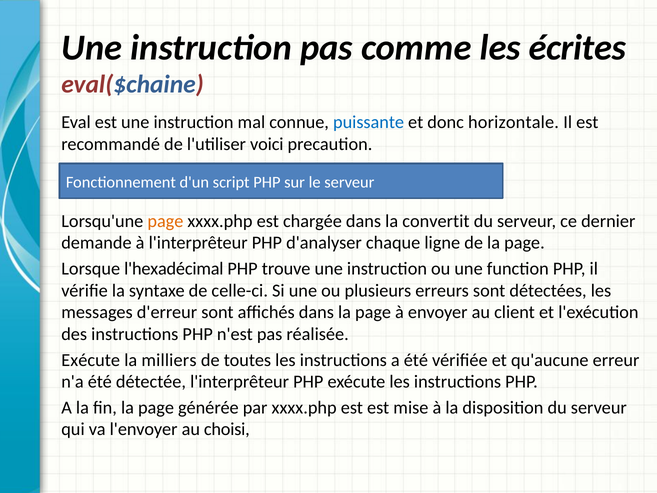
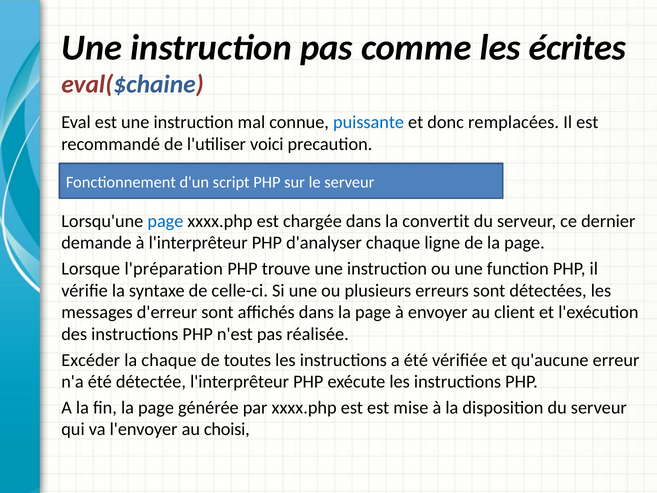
horizontale: horizontale -> remplacées
page at (165, 221) colour: orange -> blue
l'hexadécimal: l'hexadécimal -> l'préparation
Exécute at (91, 360): Exécute -> Excéder
la milliers: milliers -> chaque
